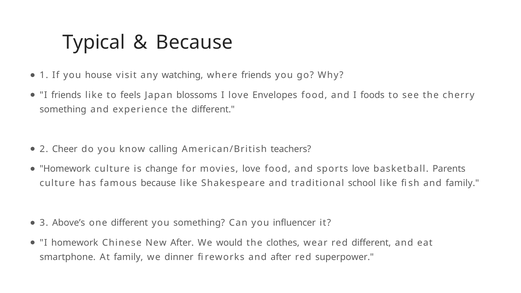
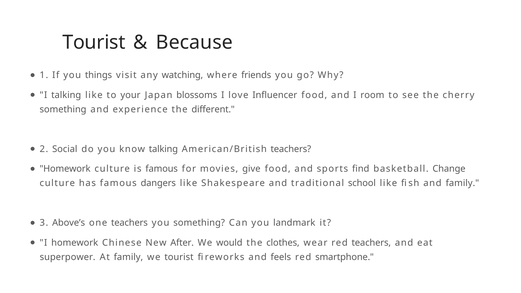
Typical at (94, 42): Typical -> Tourist
house: house -> things
I friends: friends -> talking
feels: feels -> your
Envelopes: Envelopes -> Influencer
foods: foods -> room
Cheer: Cheer -> Social
know calling: calling -> talking
is change: change -> famous
movies love: love -> give
sports love: love -> find
Parents: Parents -> Change
famous because: because -> dangers
one different: different -> teachers
influencer: influencer -> landmark
red different: different -> teachers
smartphone: smartphone -> superpower
we dinner: dinner -> tourist
and after: after -> feels
superpower: superpower -> smartphone
